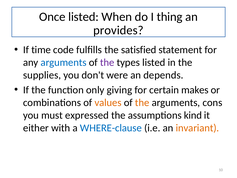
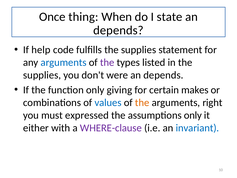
Once listed: listed -> thing
thing: thing -> state
provides at (118, 30): provides -> depends
time: time -> help
fulfills the satisfied: satisfied -> supplies
values colour: orange -> blue
cons: cons -> right
assumptions kind: kind -> only
WHERE-clause colour: blue -> purple
invariant colour: orange -> blue
